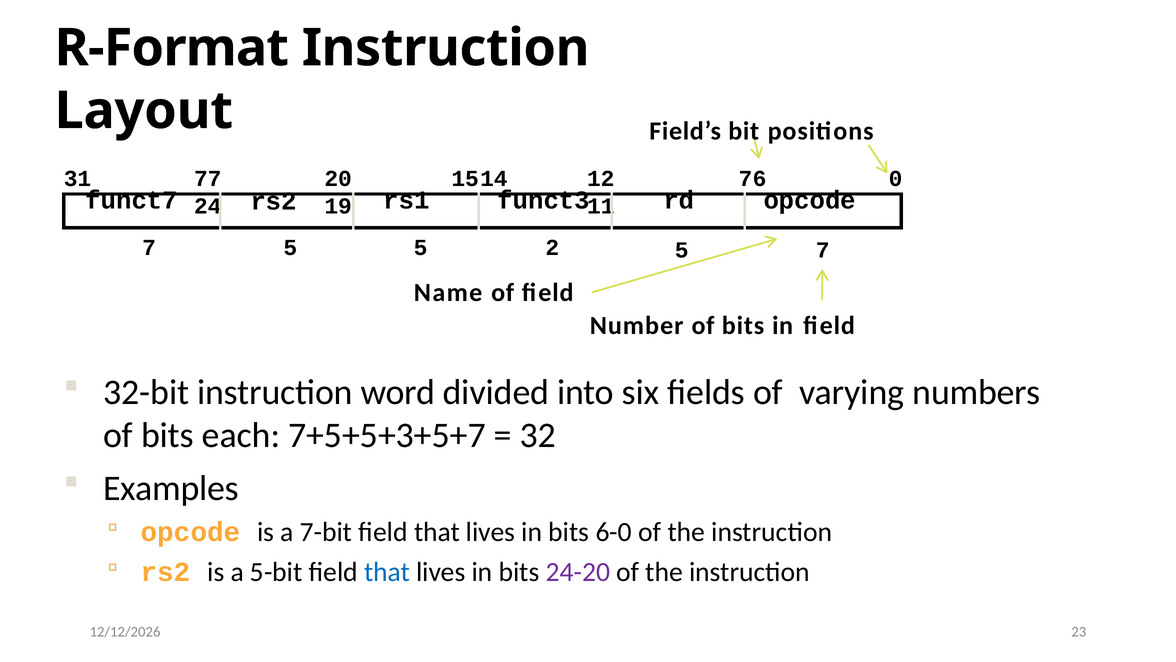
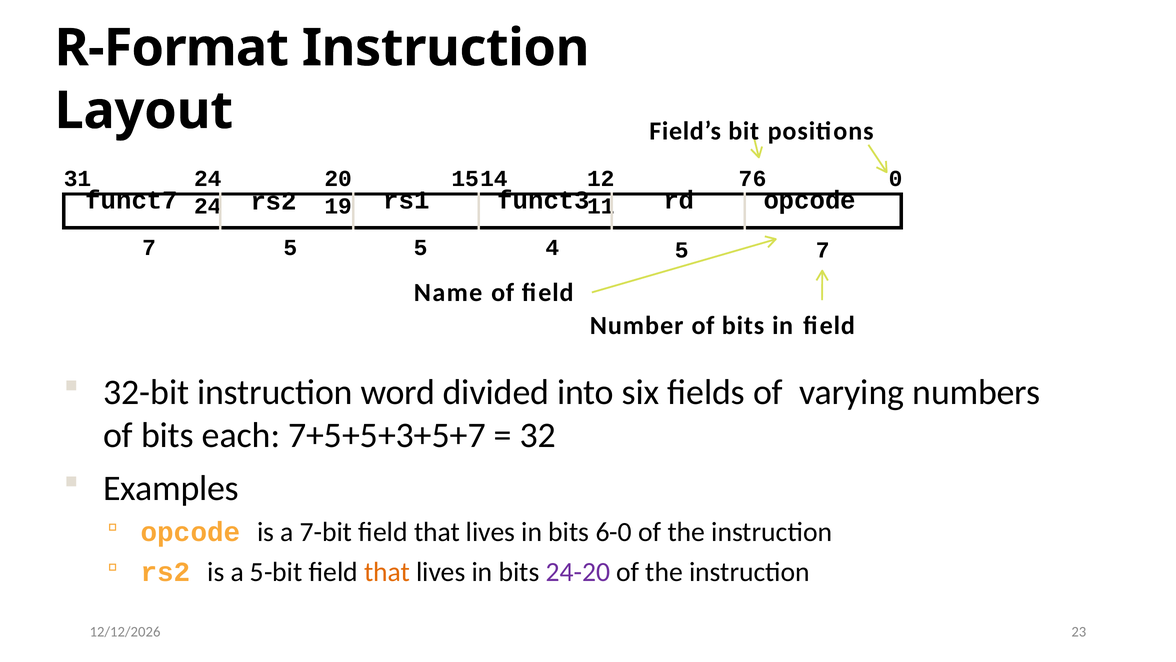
31 77: 77 -> 24
2: 2 -> 4
that at (387, 572) colour: blue -> orange
